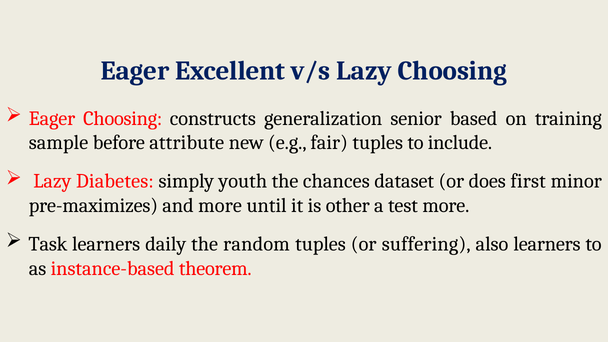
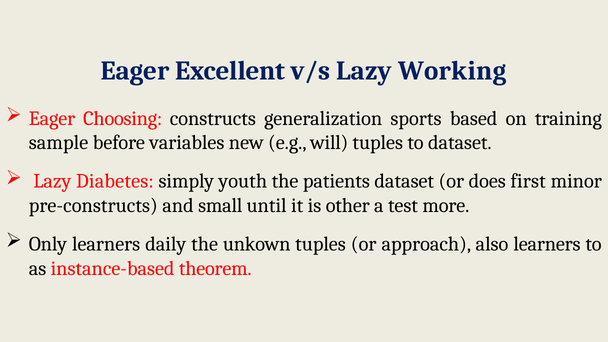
Lazy Choosing: Choosing -> Working
senior: senior -> sports
attribute: attribute -> variables
fair: fair -> will
to include: include -> dataset
chances: chances -> patients
pre-maximizes: pre-maximizes -> pre-constructs
and more: more -> small
Task: Task -> Only
random: random -> unkown
suffering: suffering -> approach
